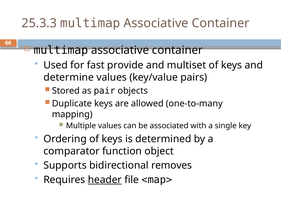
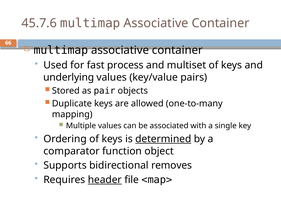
25.3.3: 25.3.3 -> 45.7.6
provide: provide -> process
determine: determine -> underlying
determined underline: none -> present
